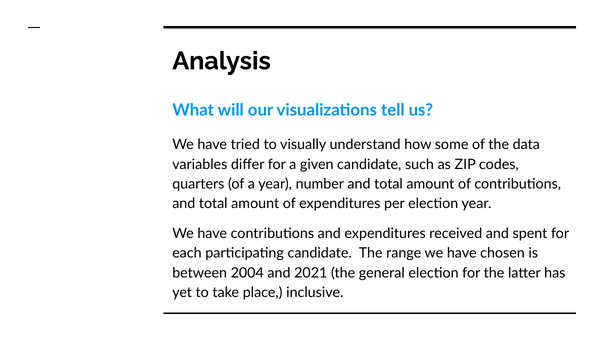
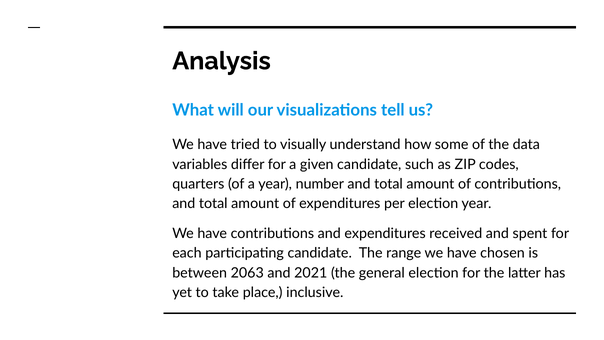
2004: 2004 -> 2063
